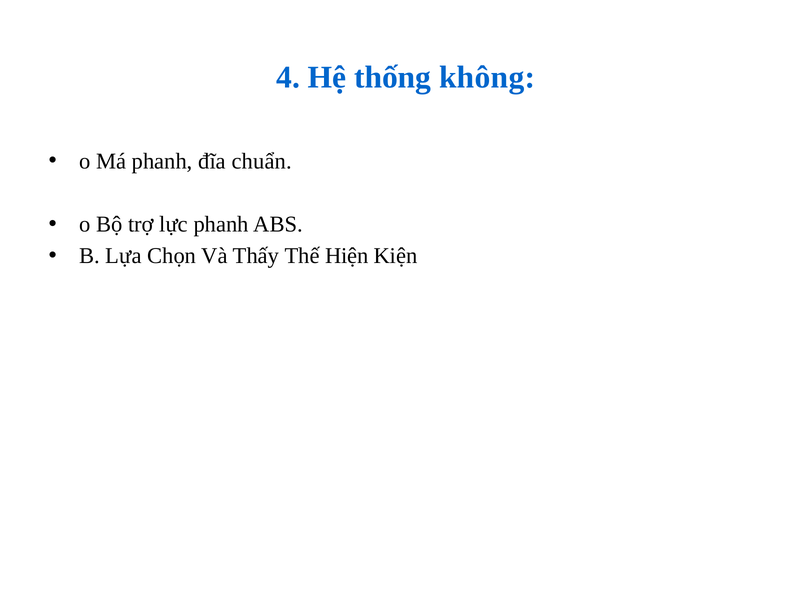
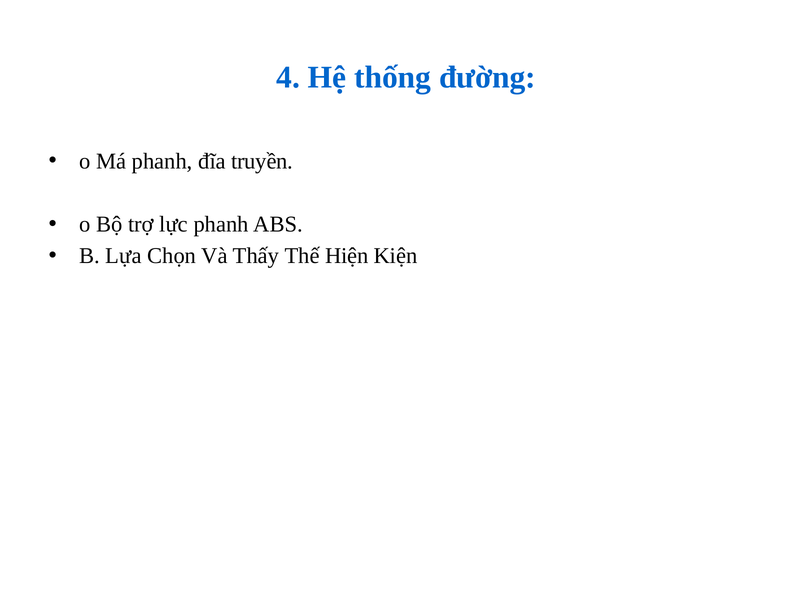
không: không -> đường
chuẩn: chuẩn -> truyền
